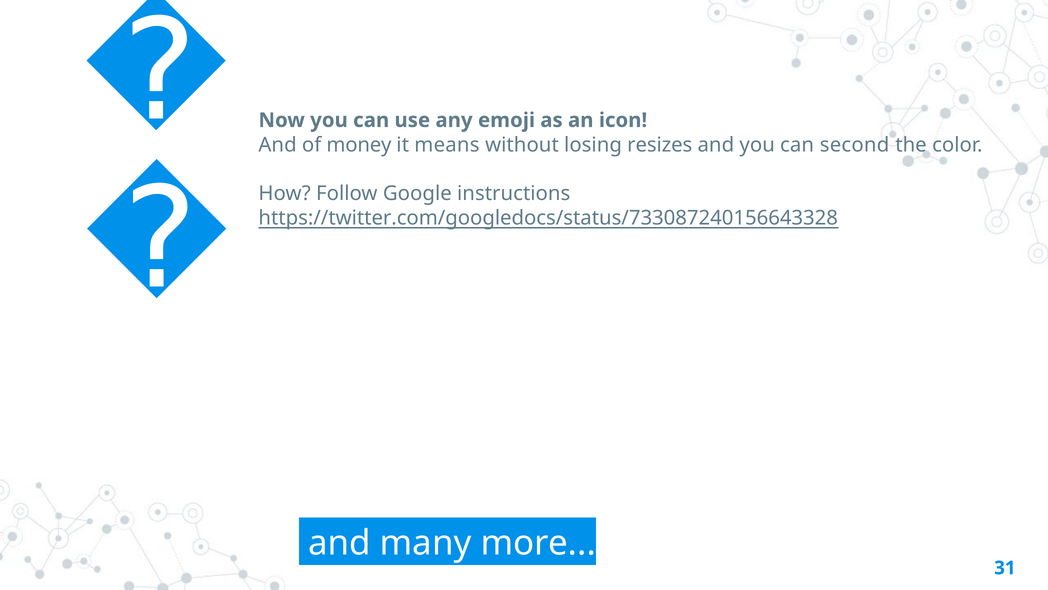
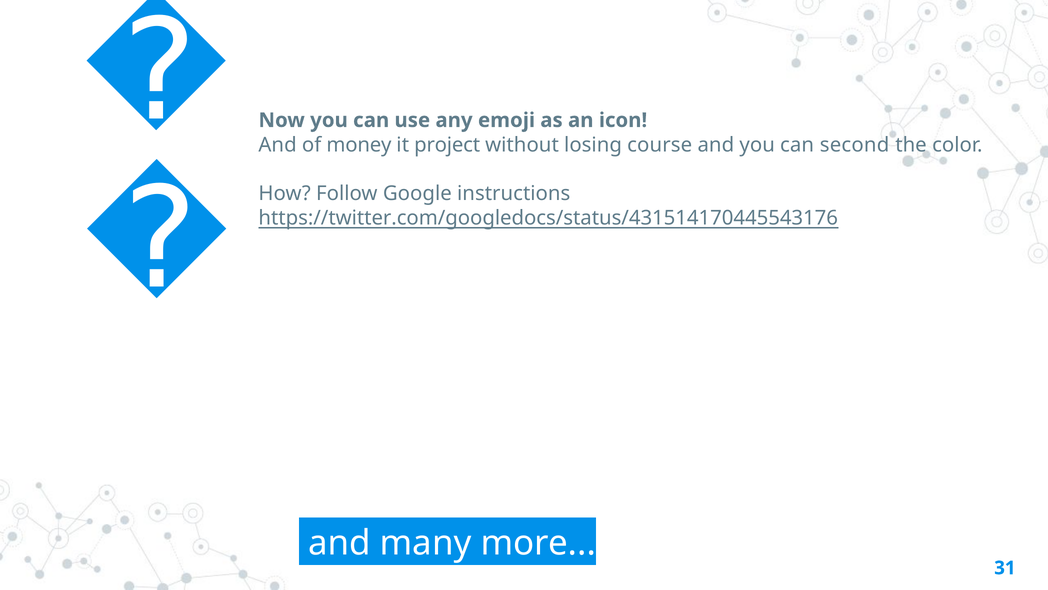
means: means -> project
resizes: resizes -> course
https://twitter.com/googledocs/status/733087240156643328: https://twitter.com/googledocs/status/733087240156643328 -> https://twitter.com/googledocs/status/431514170445543176
